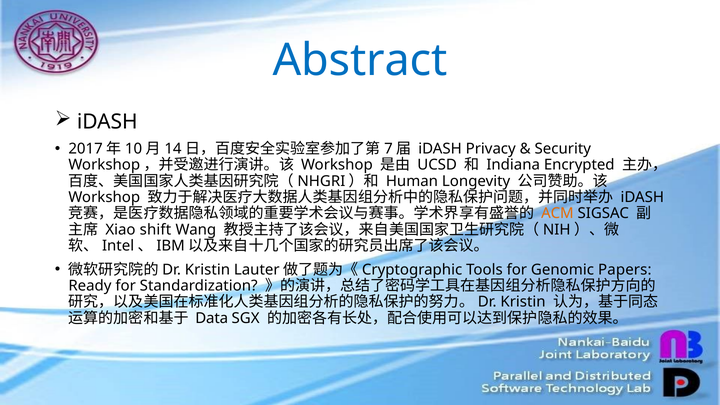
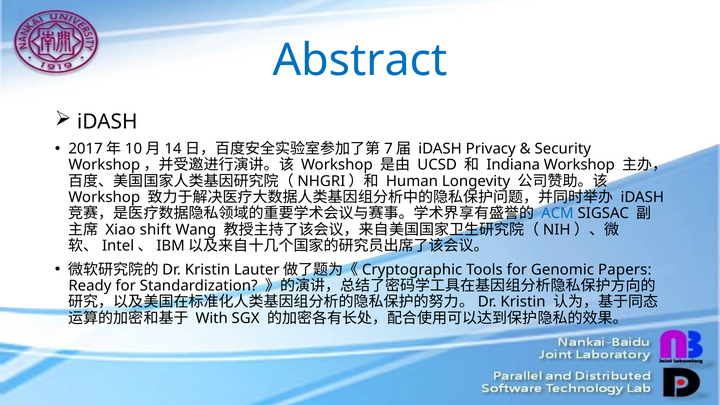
Indiana Encrypted: Encrypted -> Workshop
ACM colour: orange -> blue
Data: Data -> With
